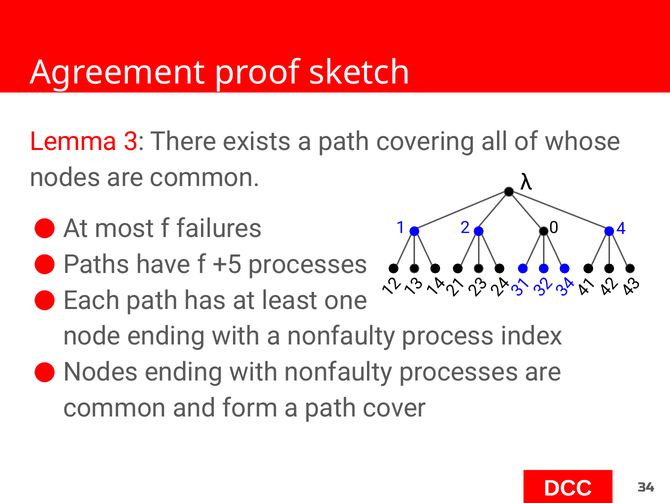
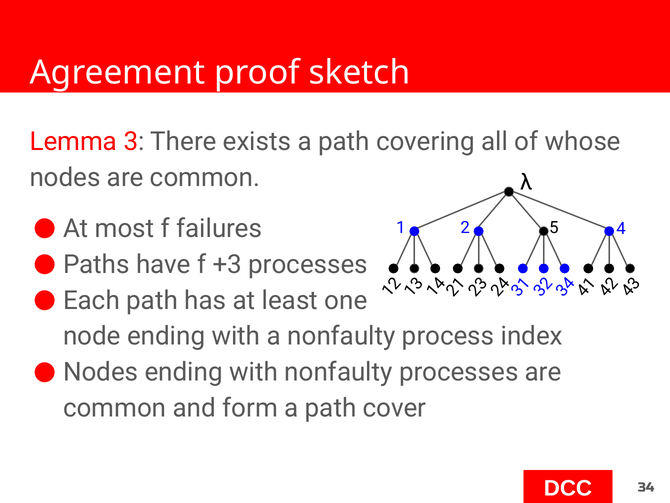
0: 0 -> 5
+5: +5 -> +3
